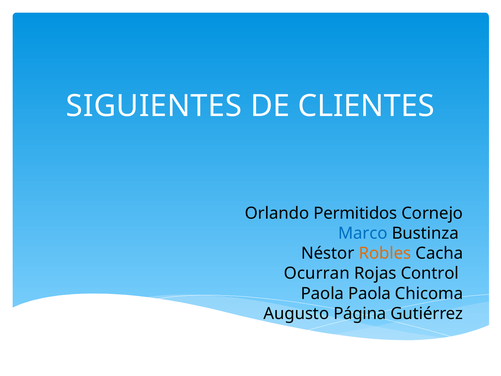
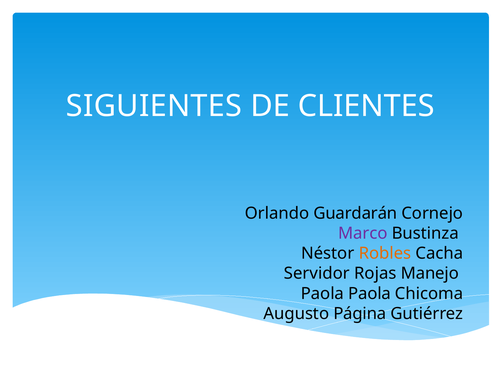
Permitidos: Permitidos -> Guardarán
Marco colour: blue -> purple
Ocurran: Ocurran -> Servidor
Control: Control -> Manejo
